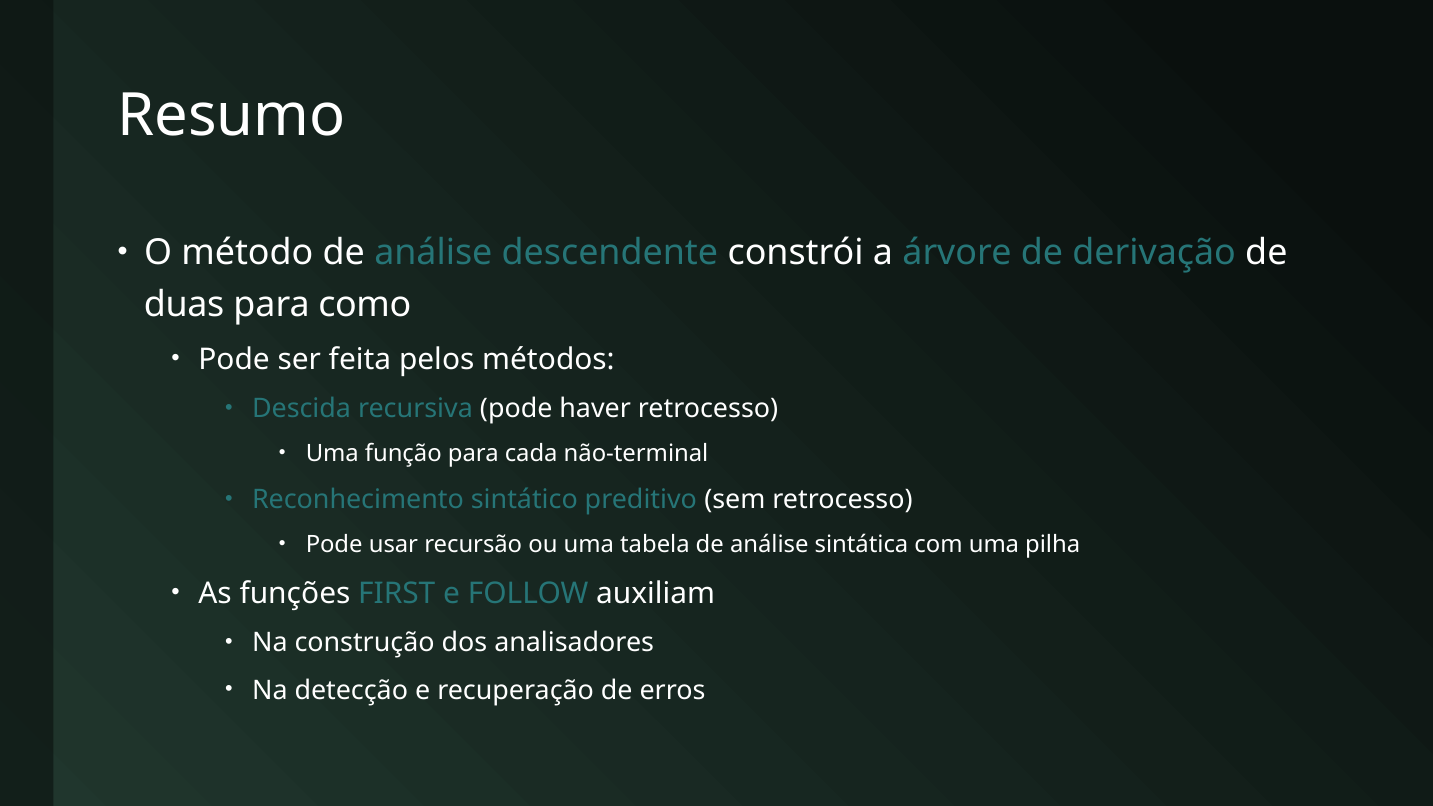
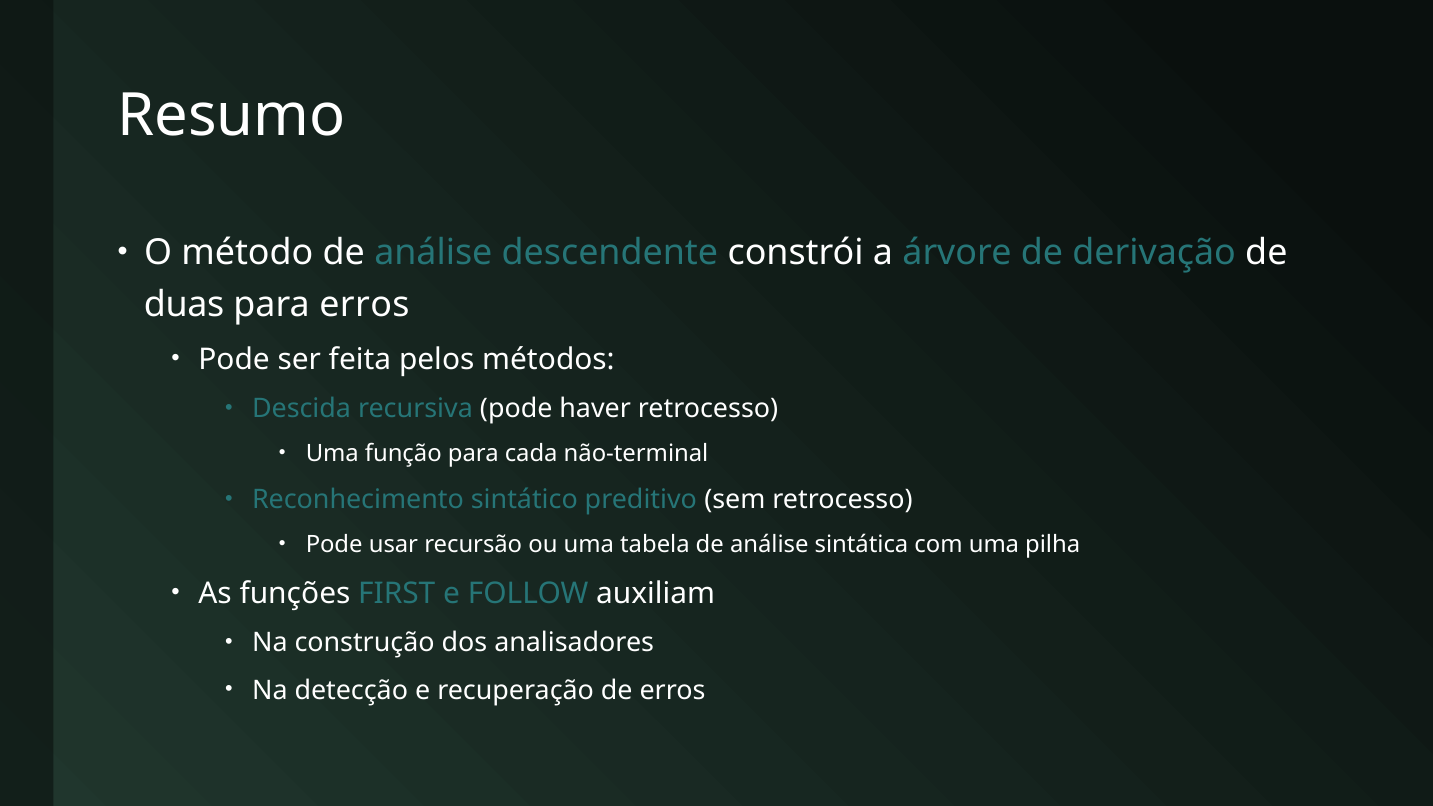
para como: como -> erros
